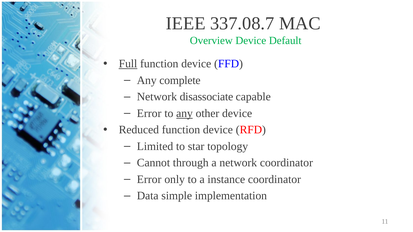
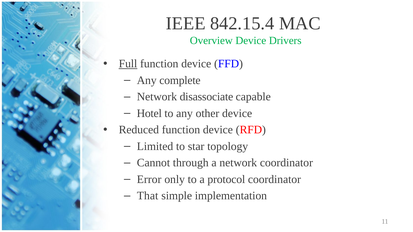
337.08.7: 337.08.7 -> 842.15.4
Default: Default -> Drivers
Error at (149, 114): Error -> Hotel
any at (184, 114) underline: present -> none
instance: instance -> protocol
Data: Data -> That
